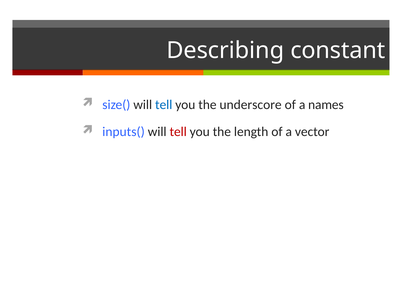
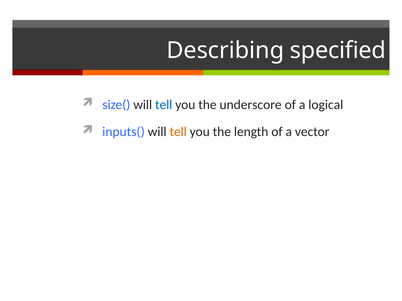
constant: constant -> specified
names: names -> logical
tell at (178, 132) colour: red -> orange
